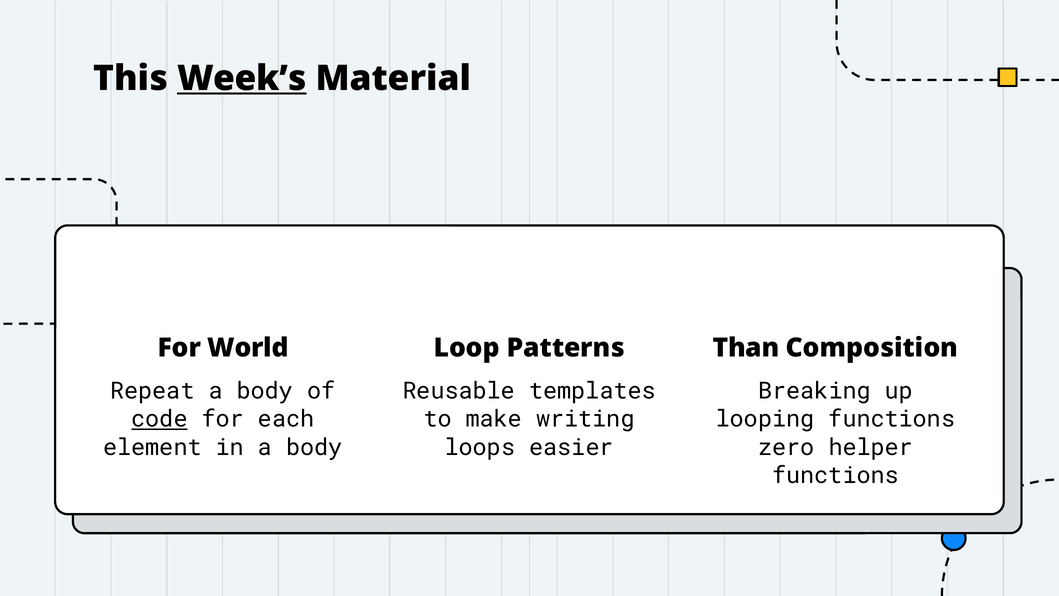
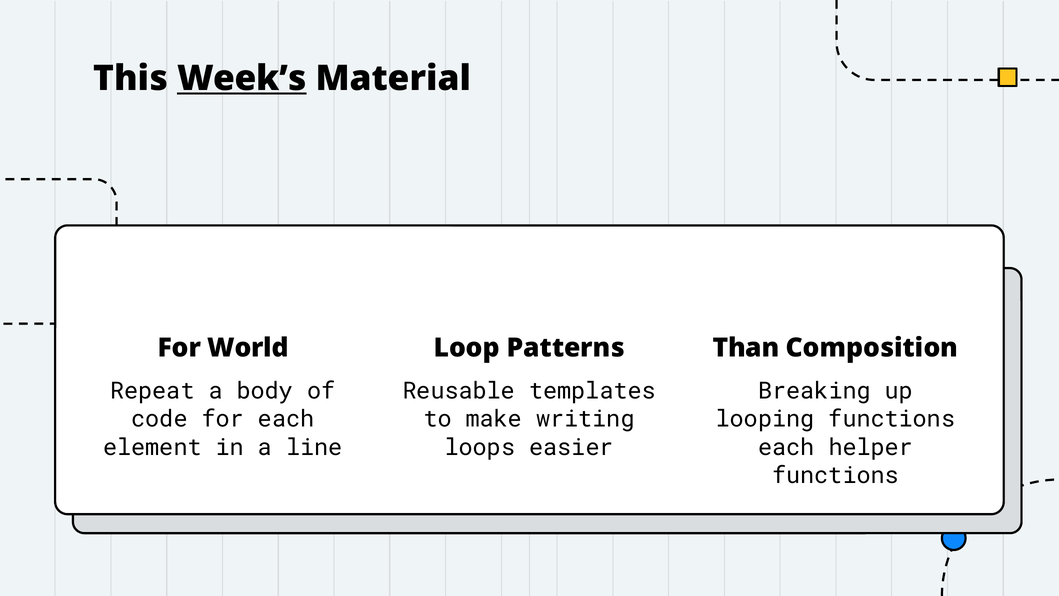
code underline: present -> none
in a body: body -> line
zero at (786, 447): zero -> each
